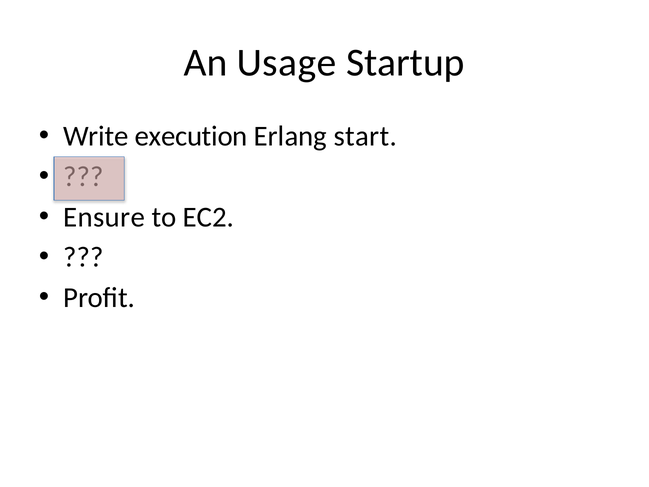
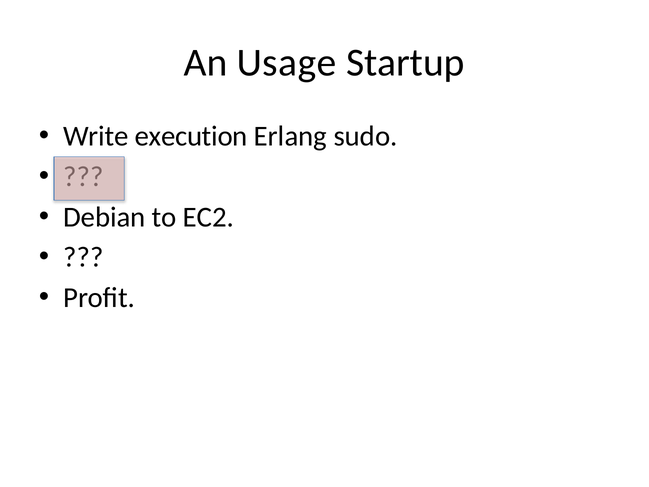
start: start -> sudo
Ensure: Ensure -> Debian
